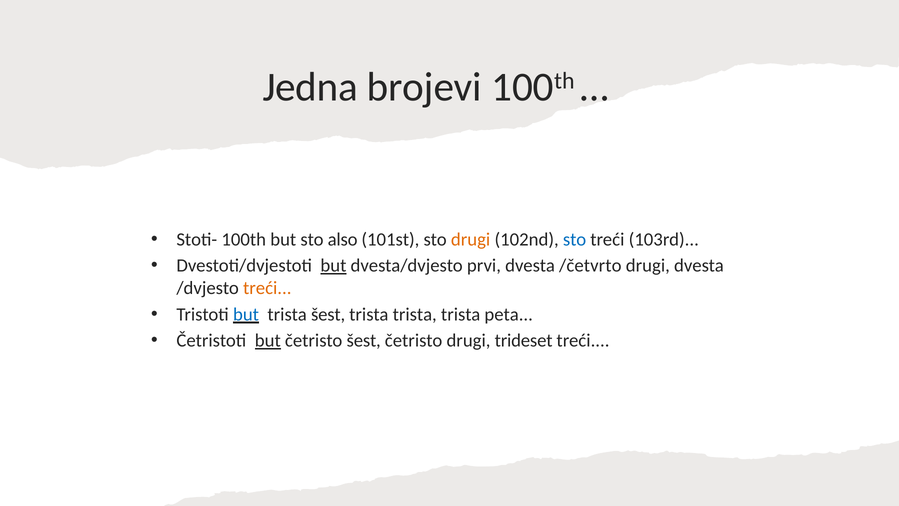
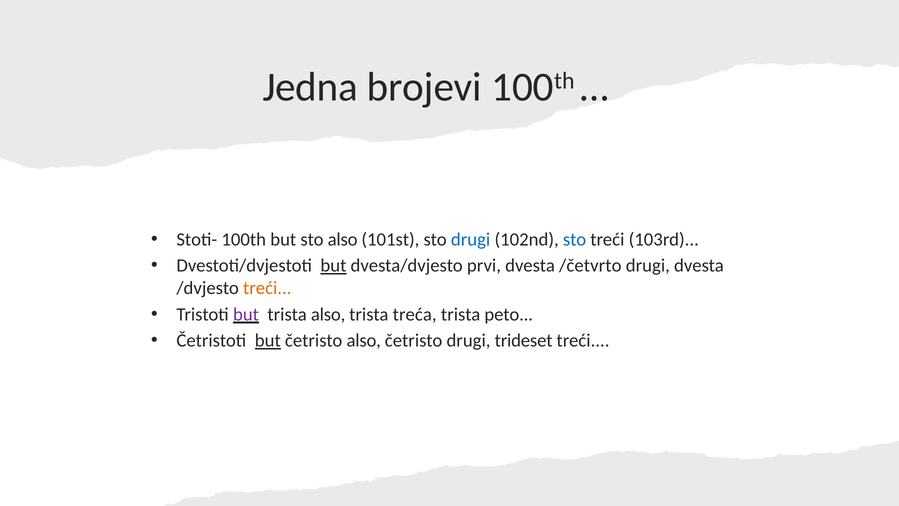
drugi at (471, 239) colour: orange -> blue
but at (246, 314) colour: blue -> purple
trista šest: šest -> also
trista at (415, 314): trista -> treća
peta: peta -> peto
četristo šest: šest -> also
